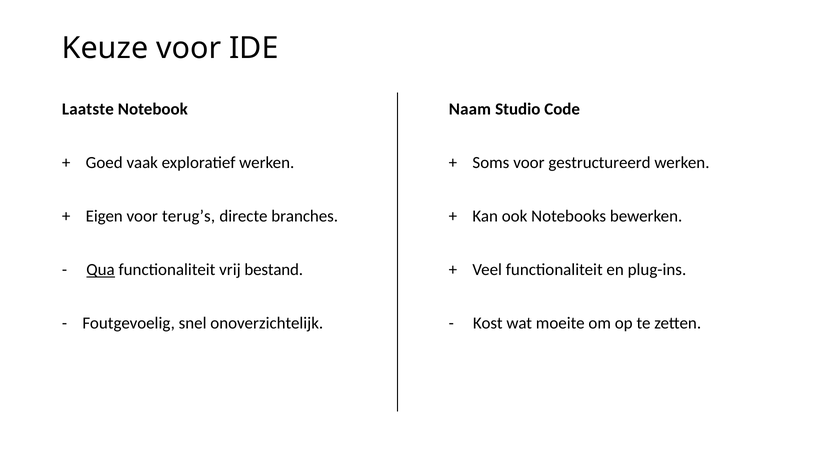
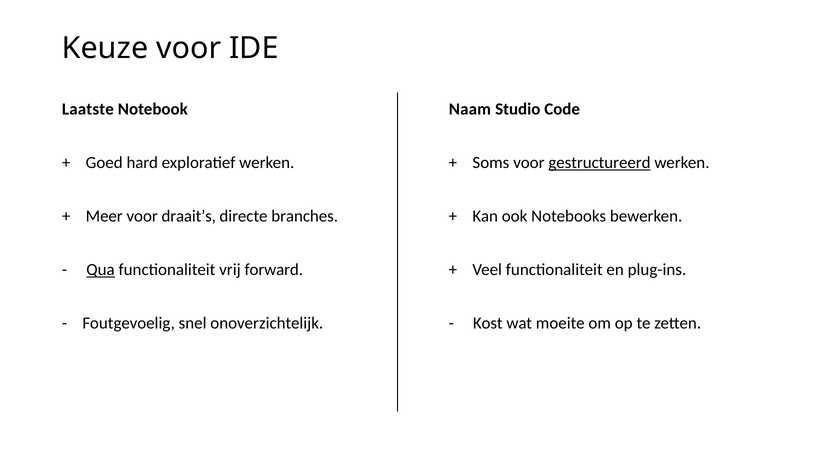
vaak: vaak -> hard
gestructureerd underline: none -> present
Eigen: Eigen -> Meer
terug’s: terug’s -> draait’s
bestand: bestand -> forward
